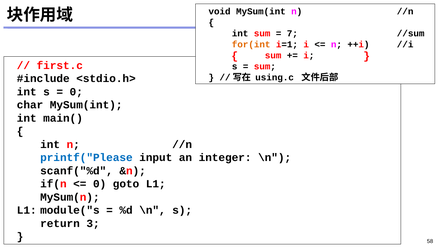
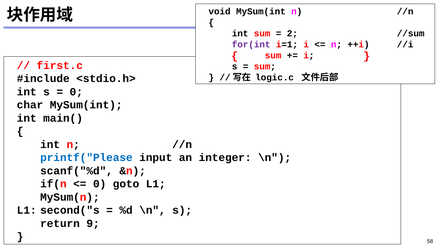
7: 7 -> 2
for(int colour: orange -> purple
using.c: using.c -> logic.c
module("s: module("s -> second("s
3: 3 -> 9
